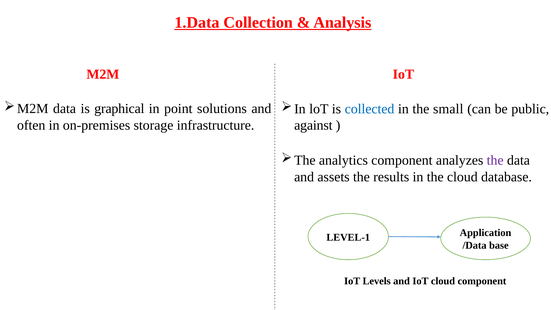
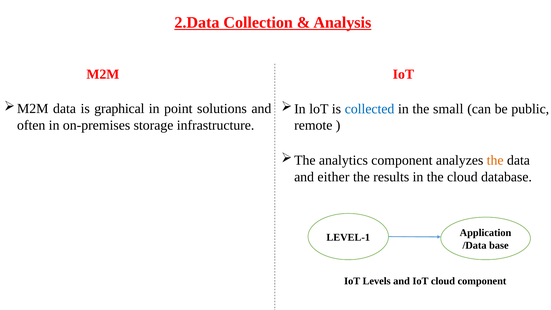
1.Data: 1.Data -> 2.Data
against: against -> remote
the at (495, 160) colour: purple -> orange
assets: assets -> either
